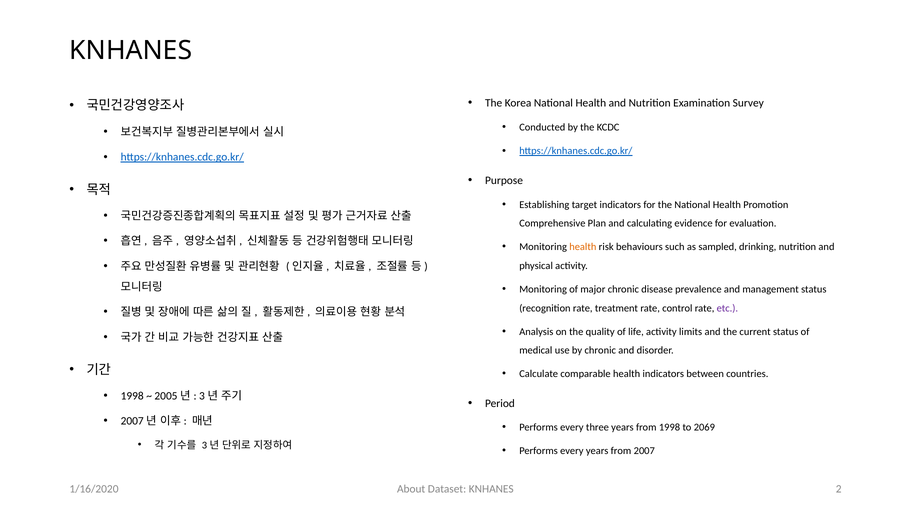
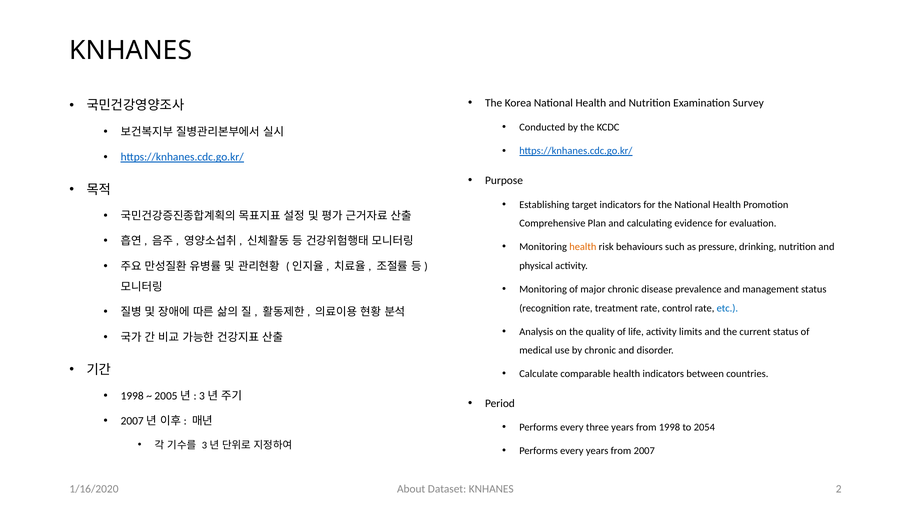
sampled: sampled -> pressure
etc colour: purple -> blue
2069: 2069 -> 2054
